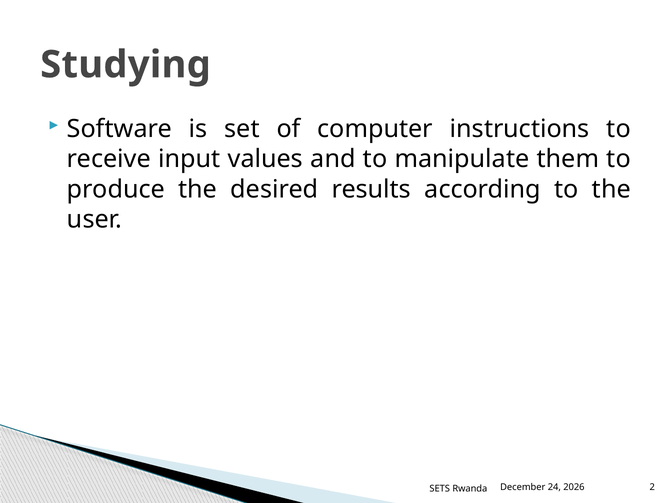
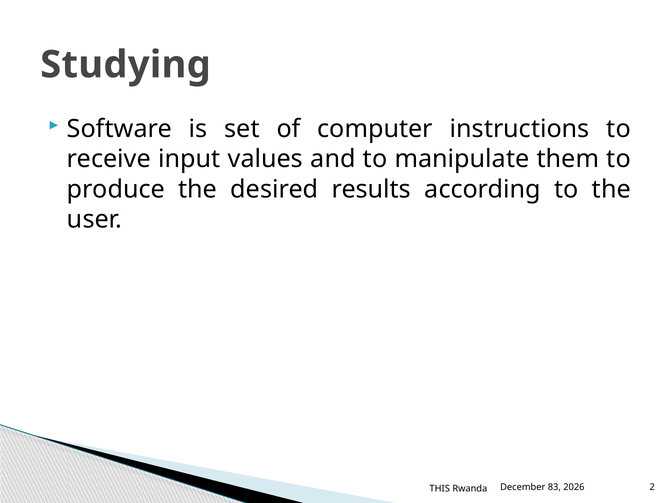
24: 24 -> 83
SETS: SETS -> THIS
